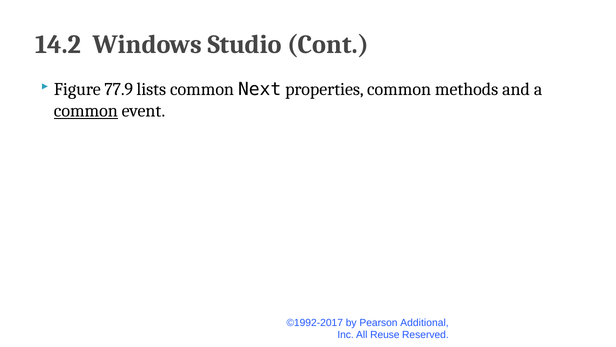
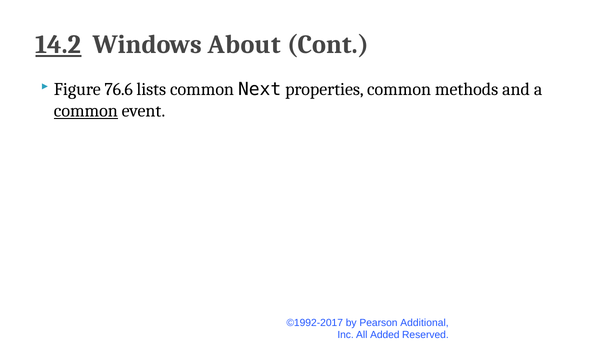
14.2 underline: none -> present
Studio: Studio -> About
77.9: 77.9 -> 76.6
Reuse: Reuse -> Added
